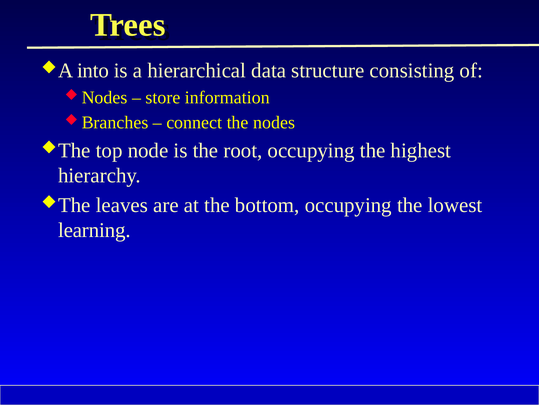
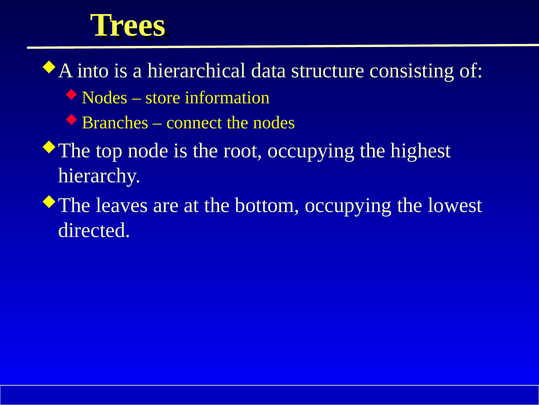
learning: learning -> directed
